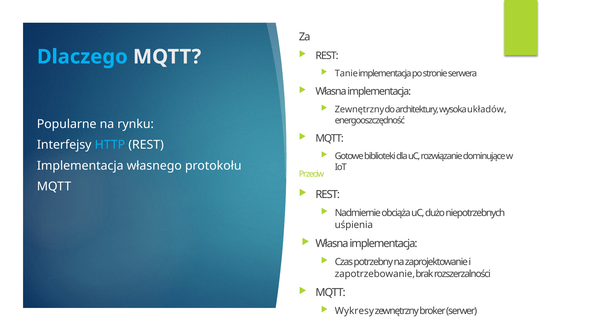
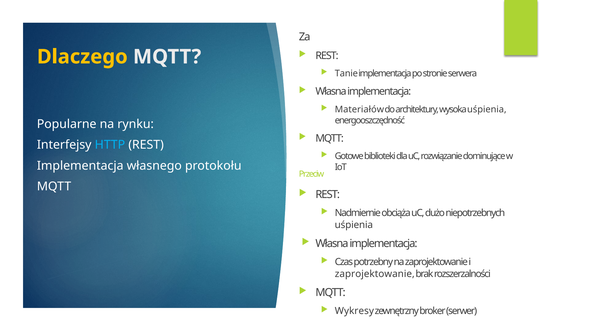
Dlaczego colour: light blue -> yellow
Zewnętrzny at (359, 109): Zewnętrzny -> Materiałów
wysoka układów: układów -> uśpienia
zapotrzebowanie at (375, 274): zapotrzebowanie -> zaprojektowanie
